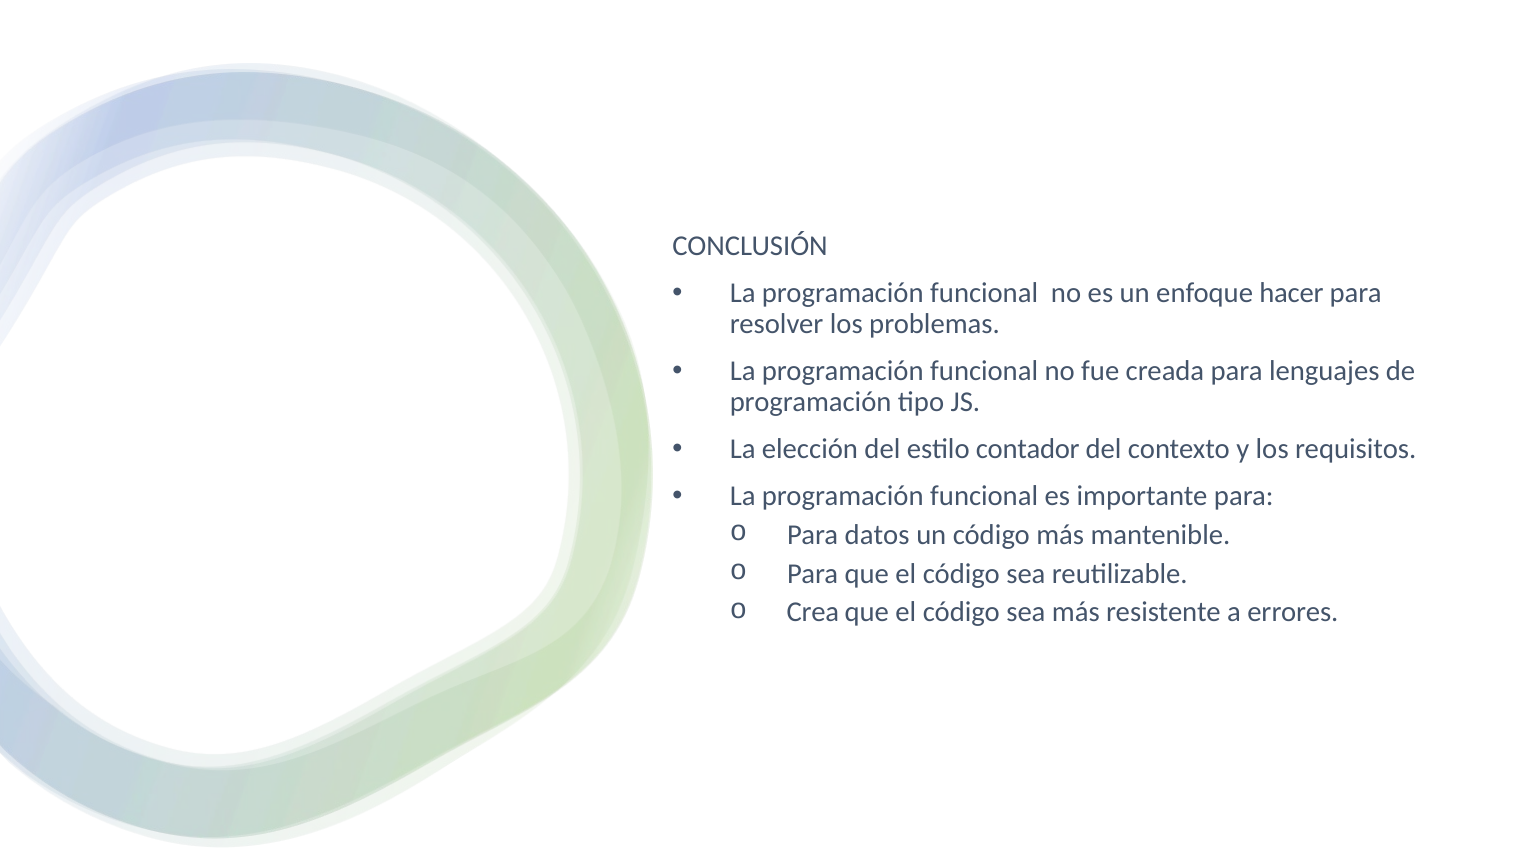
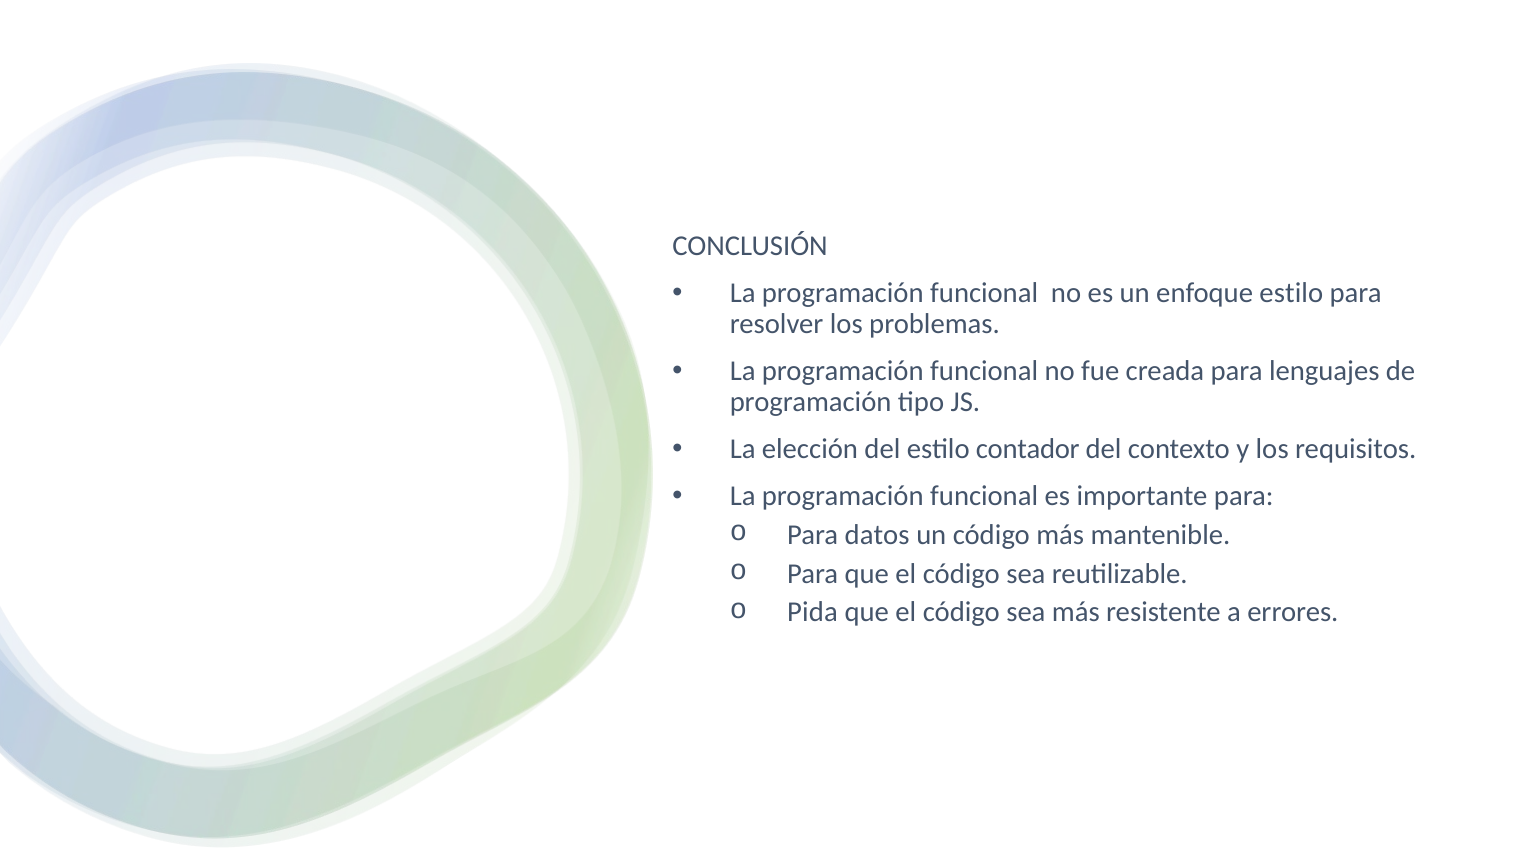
enfoque hacer: hacer -> estilo
Crea: Crea -> Pida
